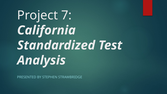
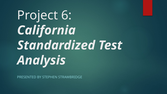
7: 7 -> 6
